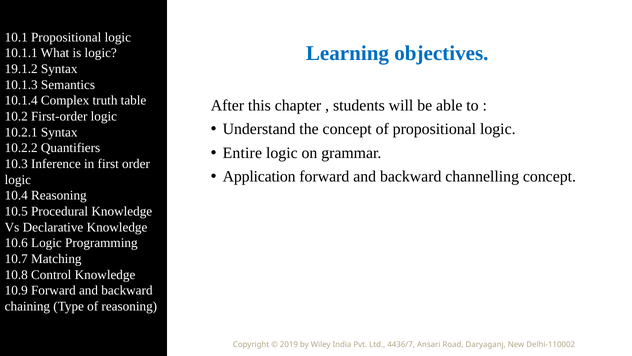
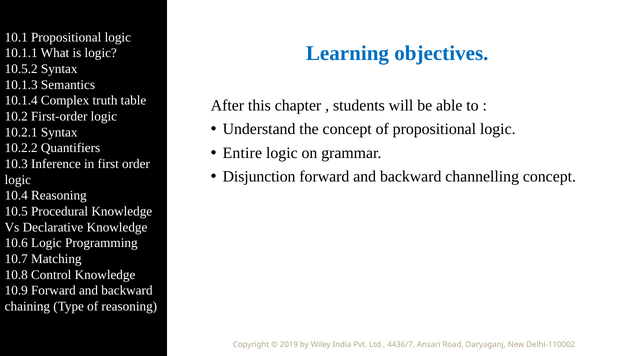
19.1.2: 19.1.2 -> 10.5.2
Application: Application -> Disjunction
